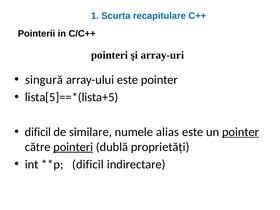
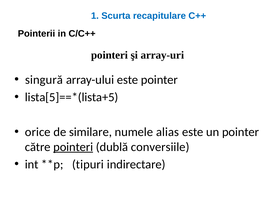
dificil at (38, 132): dificil -> orice
pointer at (241, 132) underline: present -> none
proprietăți: proprietăți -> conversiile
dificil at (88, 164): dificil -> tipuri
